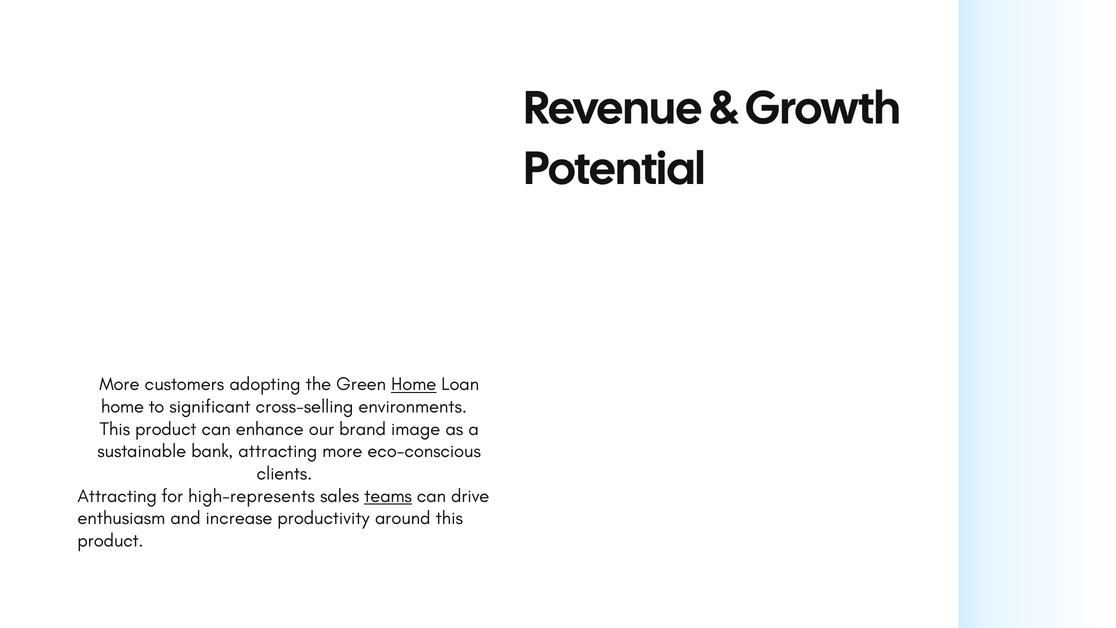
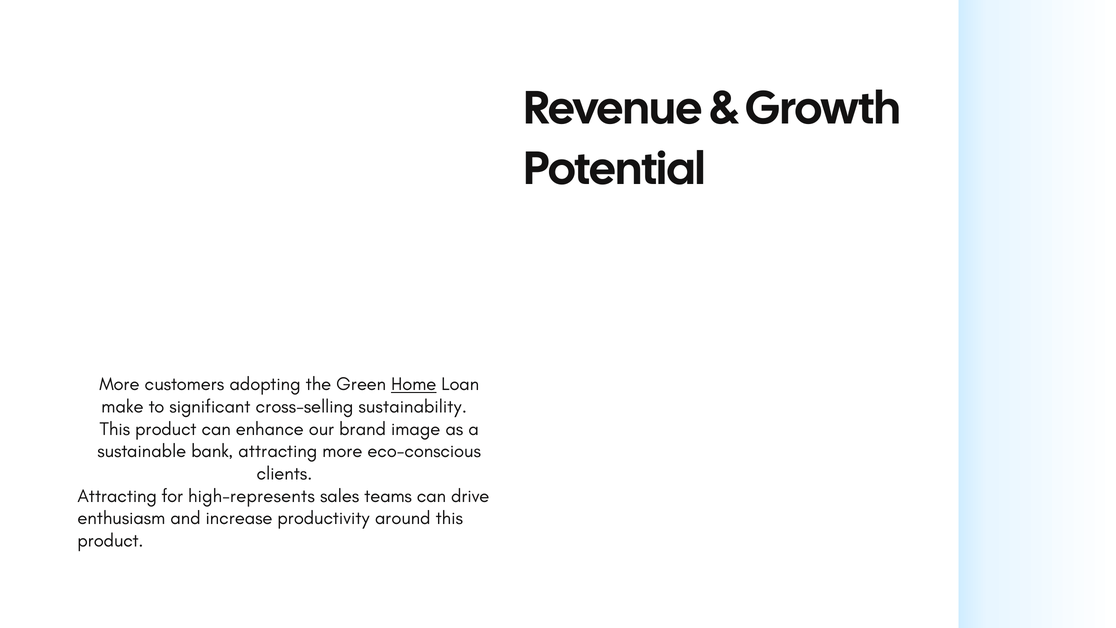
home at (123, 407): home -> make
environments: environments -> sustainability
teams underline: present -> none
